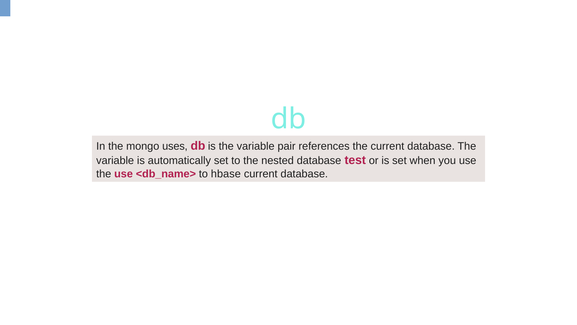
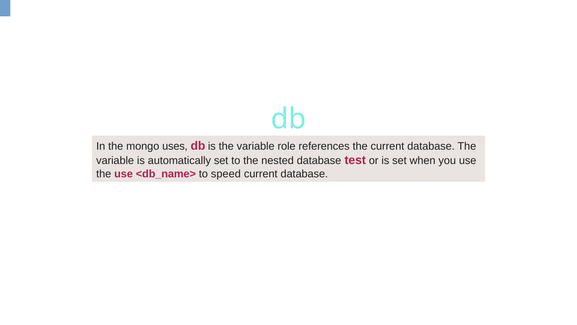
pair: pair -> role
hbase: hbase -> speed
